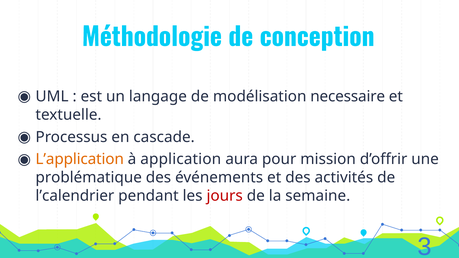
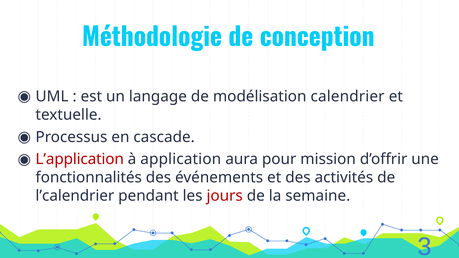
necessaire: necessaire -> calendrier
L’application colour: orange -> red
problématique: problématique -> fonctionnalités
